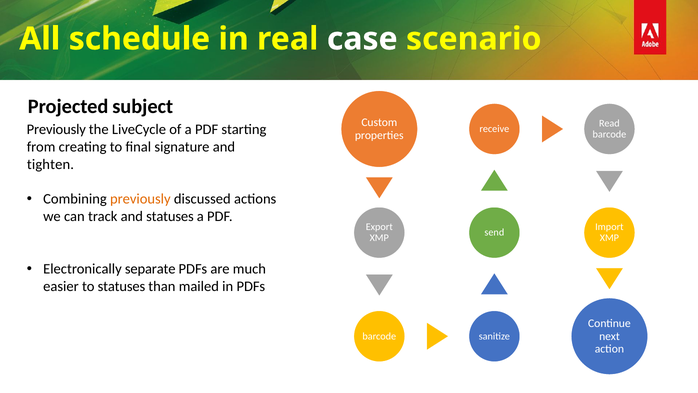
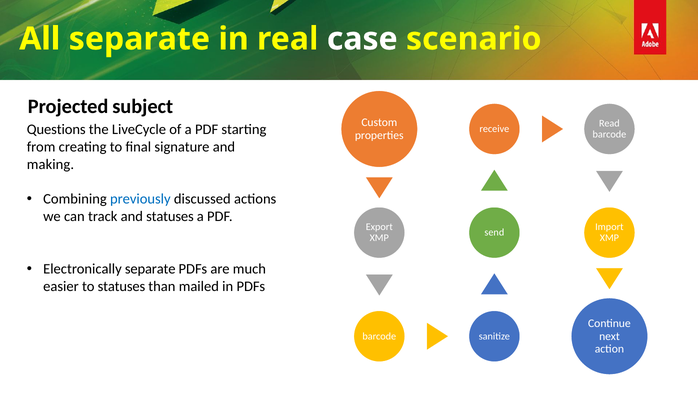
All schedule: schedule -> separate
Previously at (56, 129): Previously -> Questions
tighten: tighten -> making
previously at (140, 199) colour: orange -> blue
